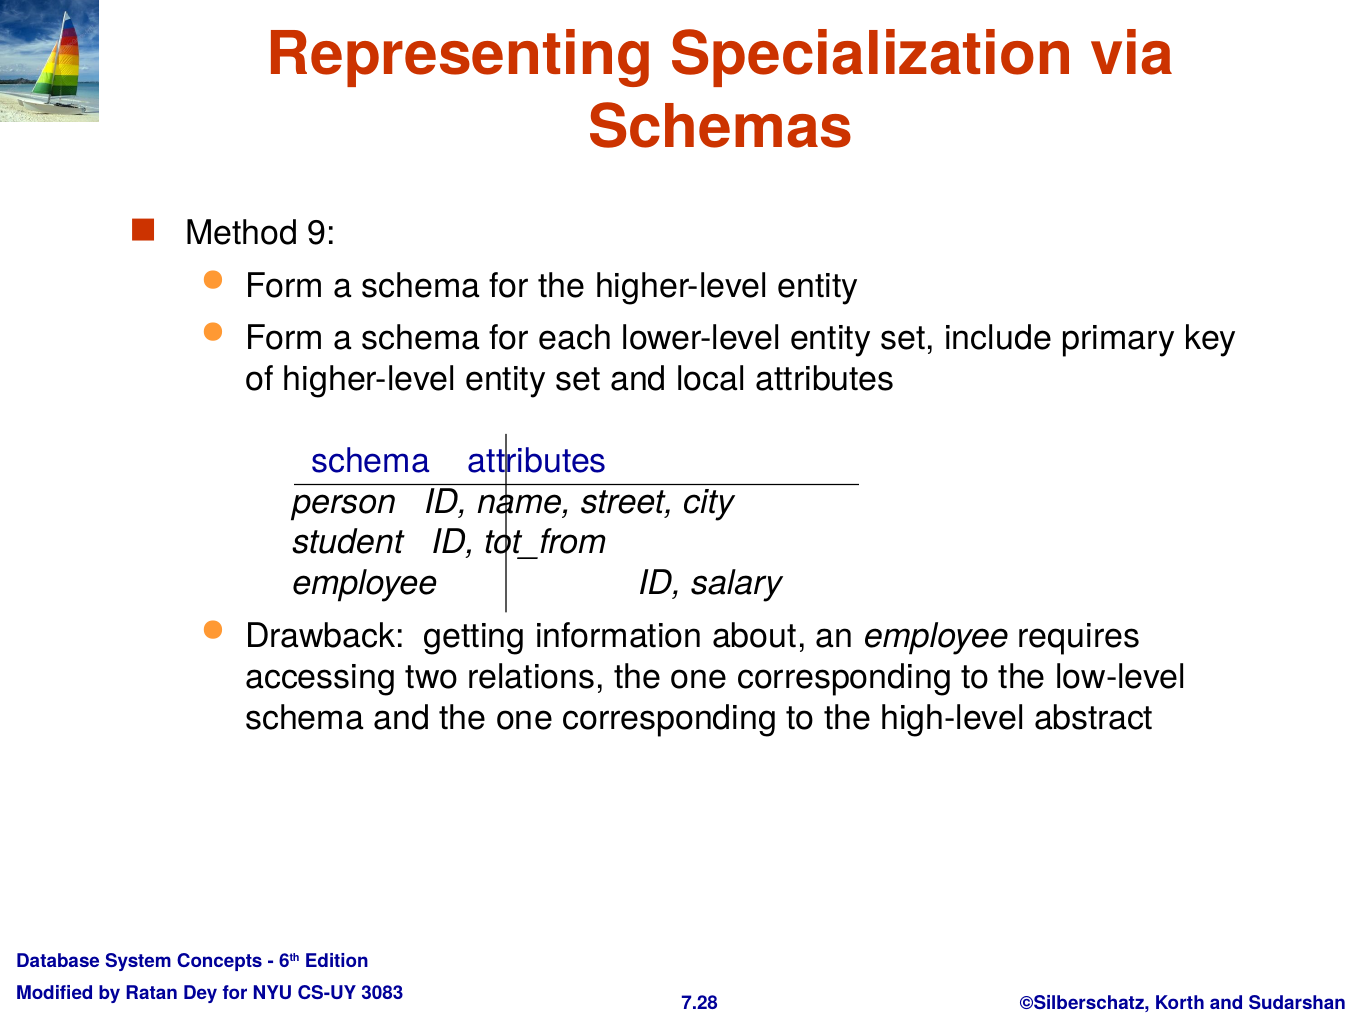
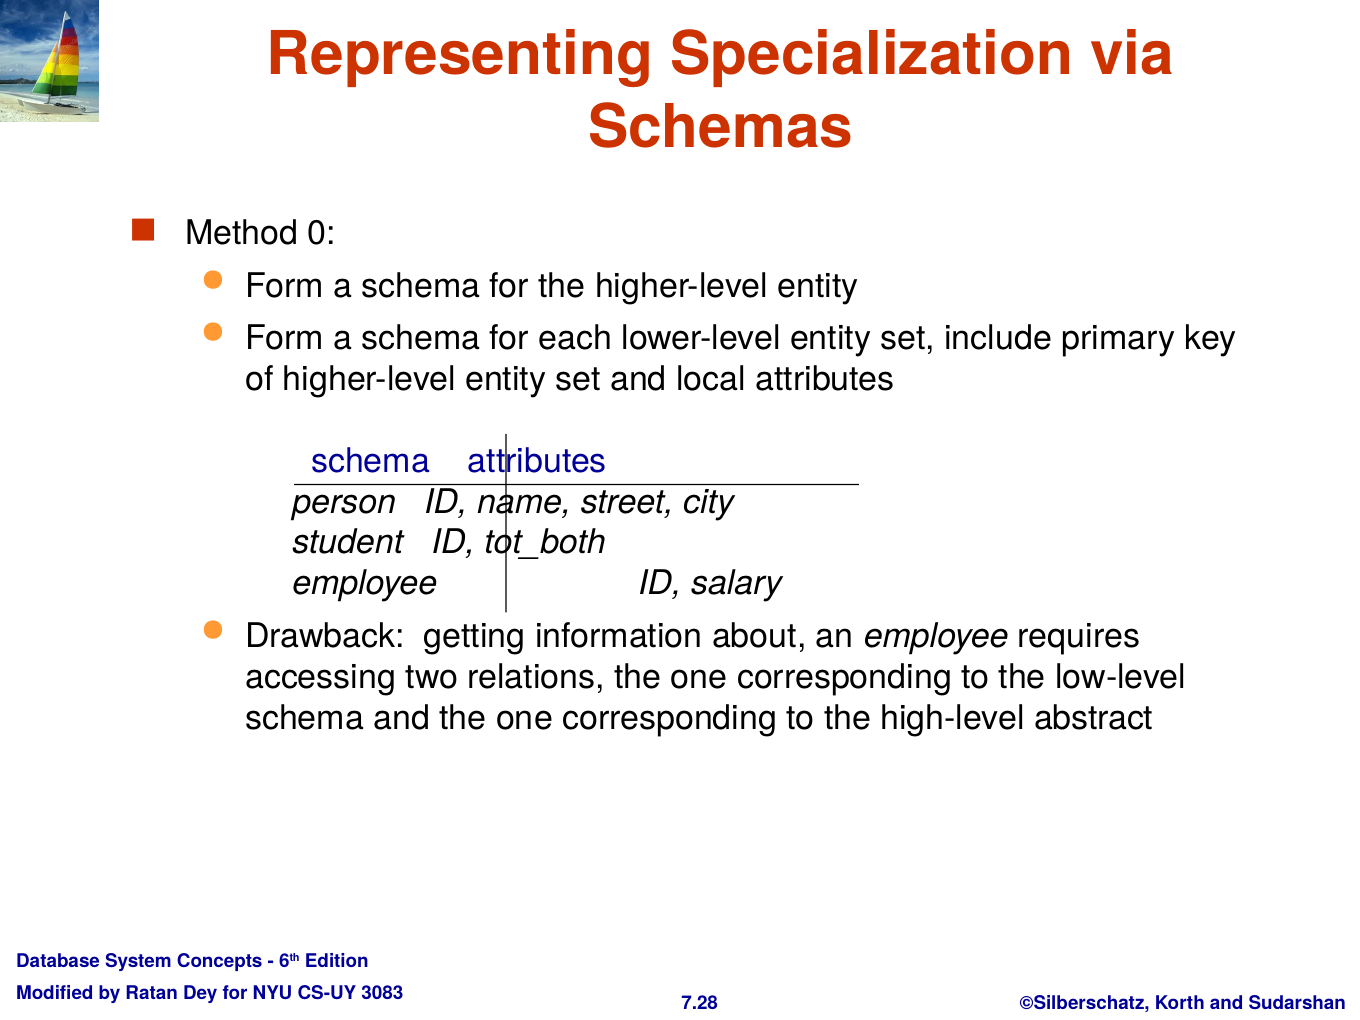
9: 9 -> 0
tot_from: tot_from -> tot_both
